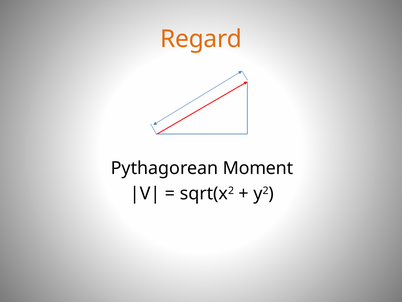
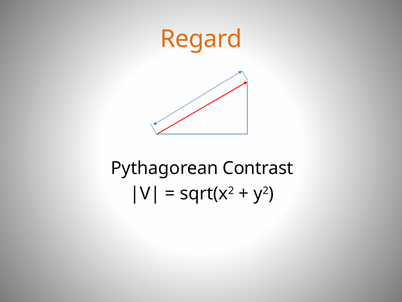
Moment: Moment -> Contrast
